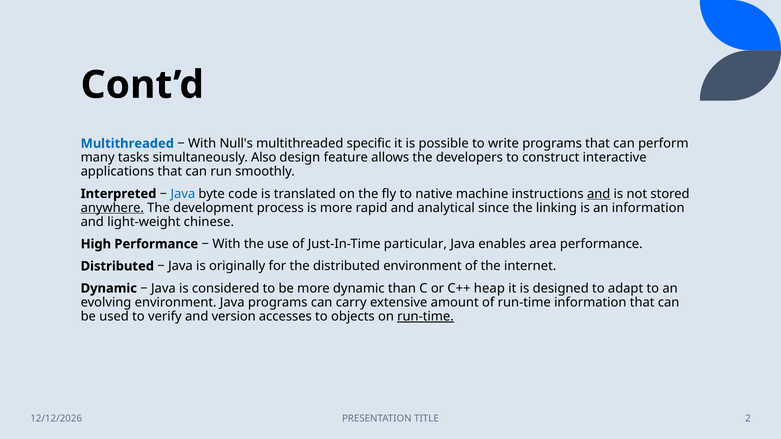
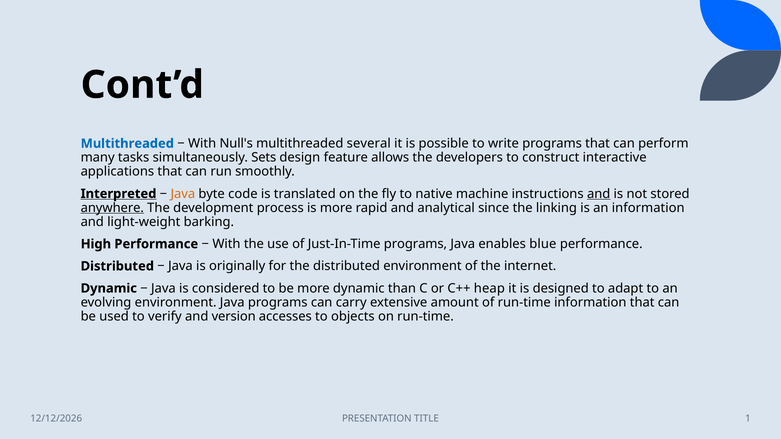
specific: specific -> several
Also: Also -> Sets
Interpreted underline: none -> present
Java at (183, 194) colour: blue -> orange
chinese: chinese -> barking
Just-In-Time particular: particular -> programs
area: area -> blue
run-time at (425, 317) underline: present -> none
2: 2 -> 1
